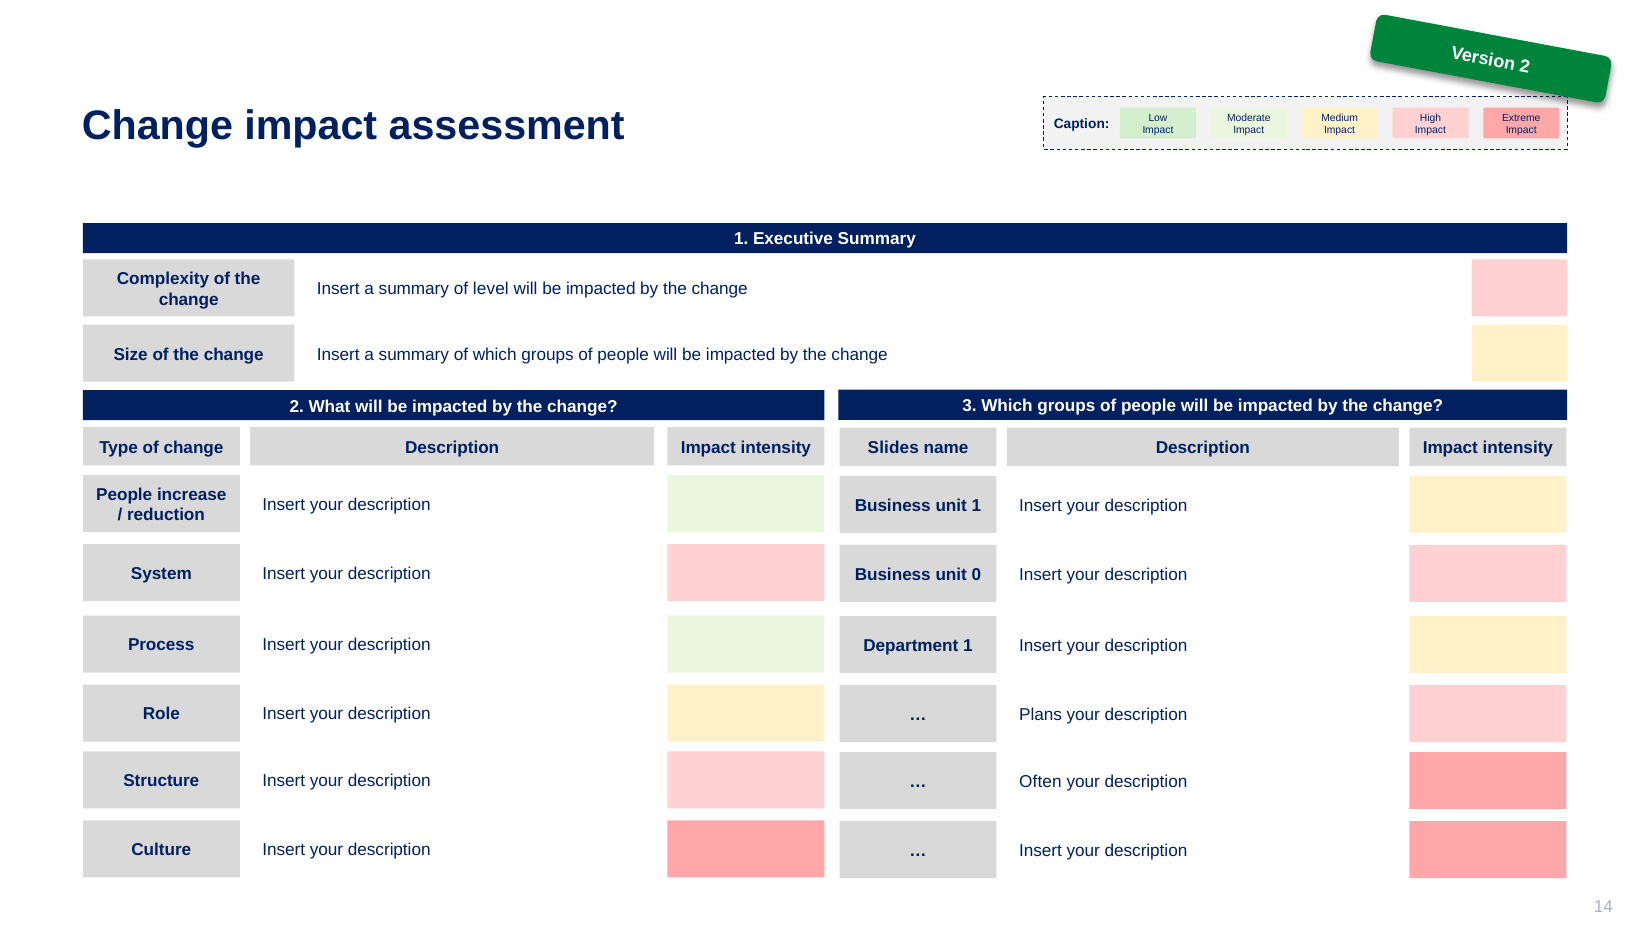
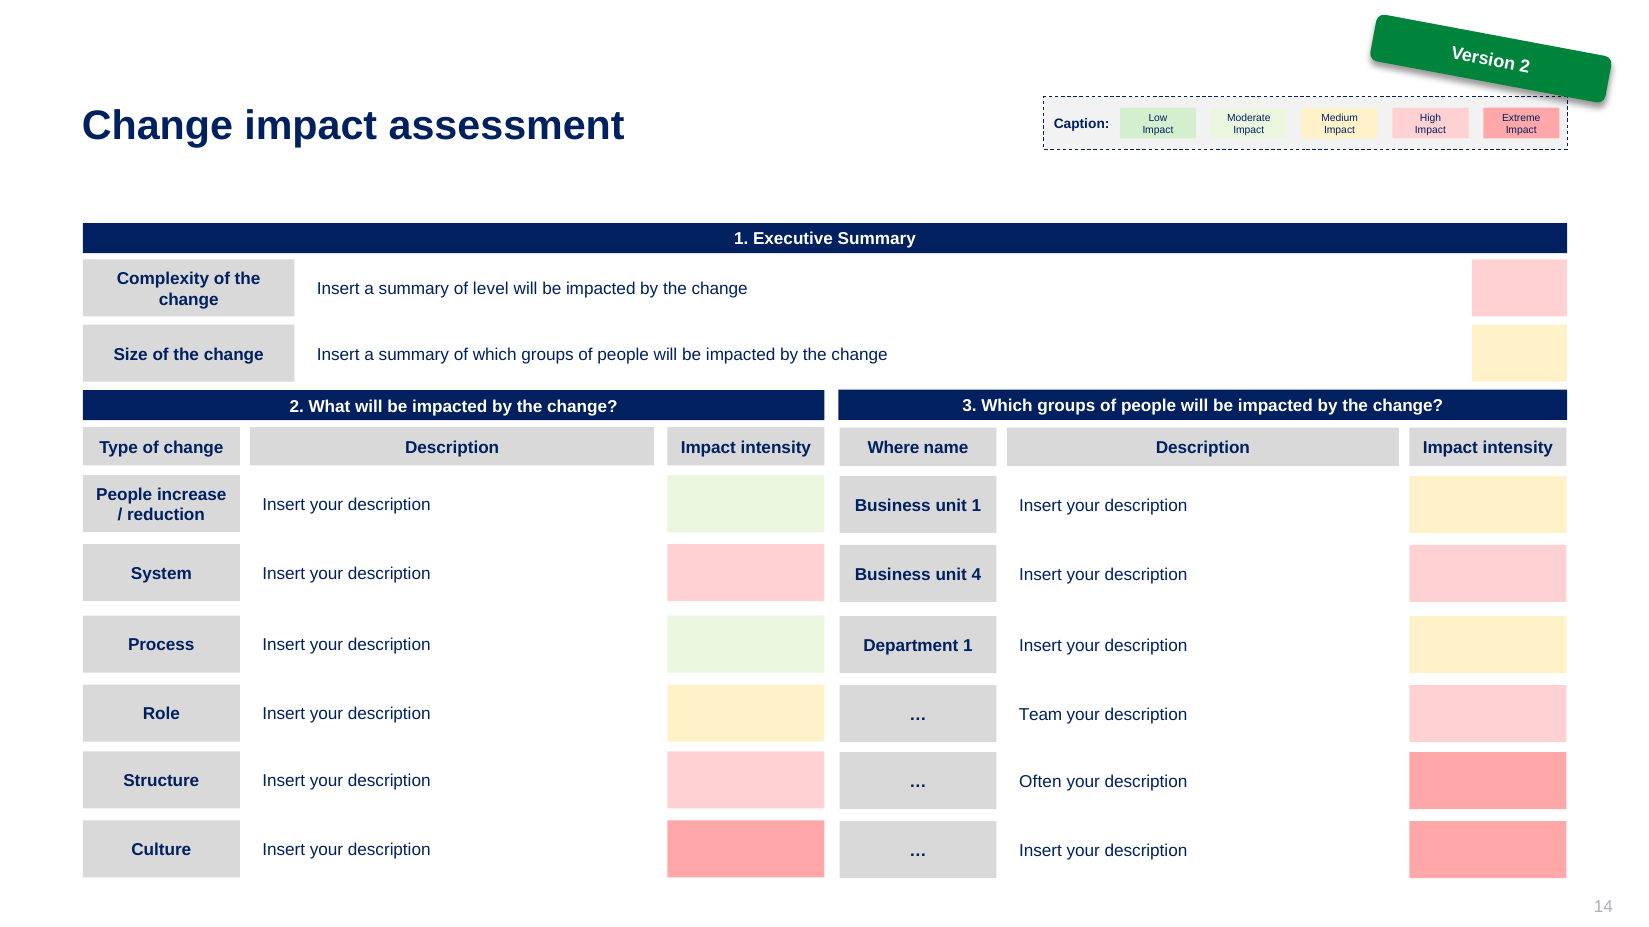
Slides: Slides -> Where
0: 0 -> 4
Plans: Plans -> Team
